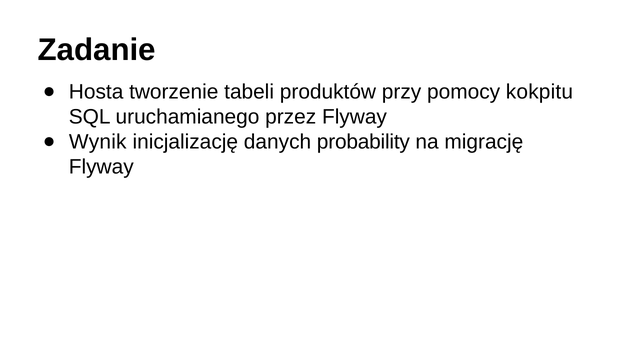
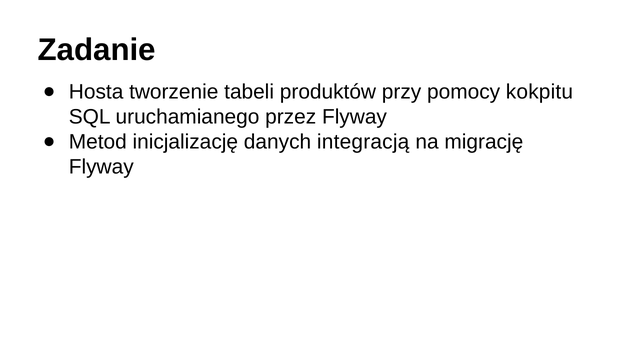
Wynik: Wynik -> Metod
probability: probability -> integracją
